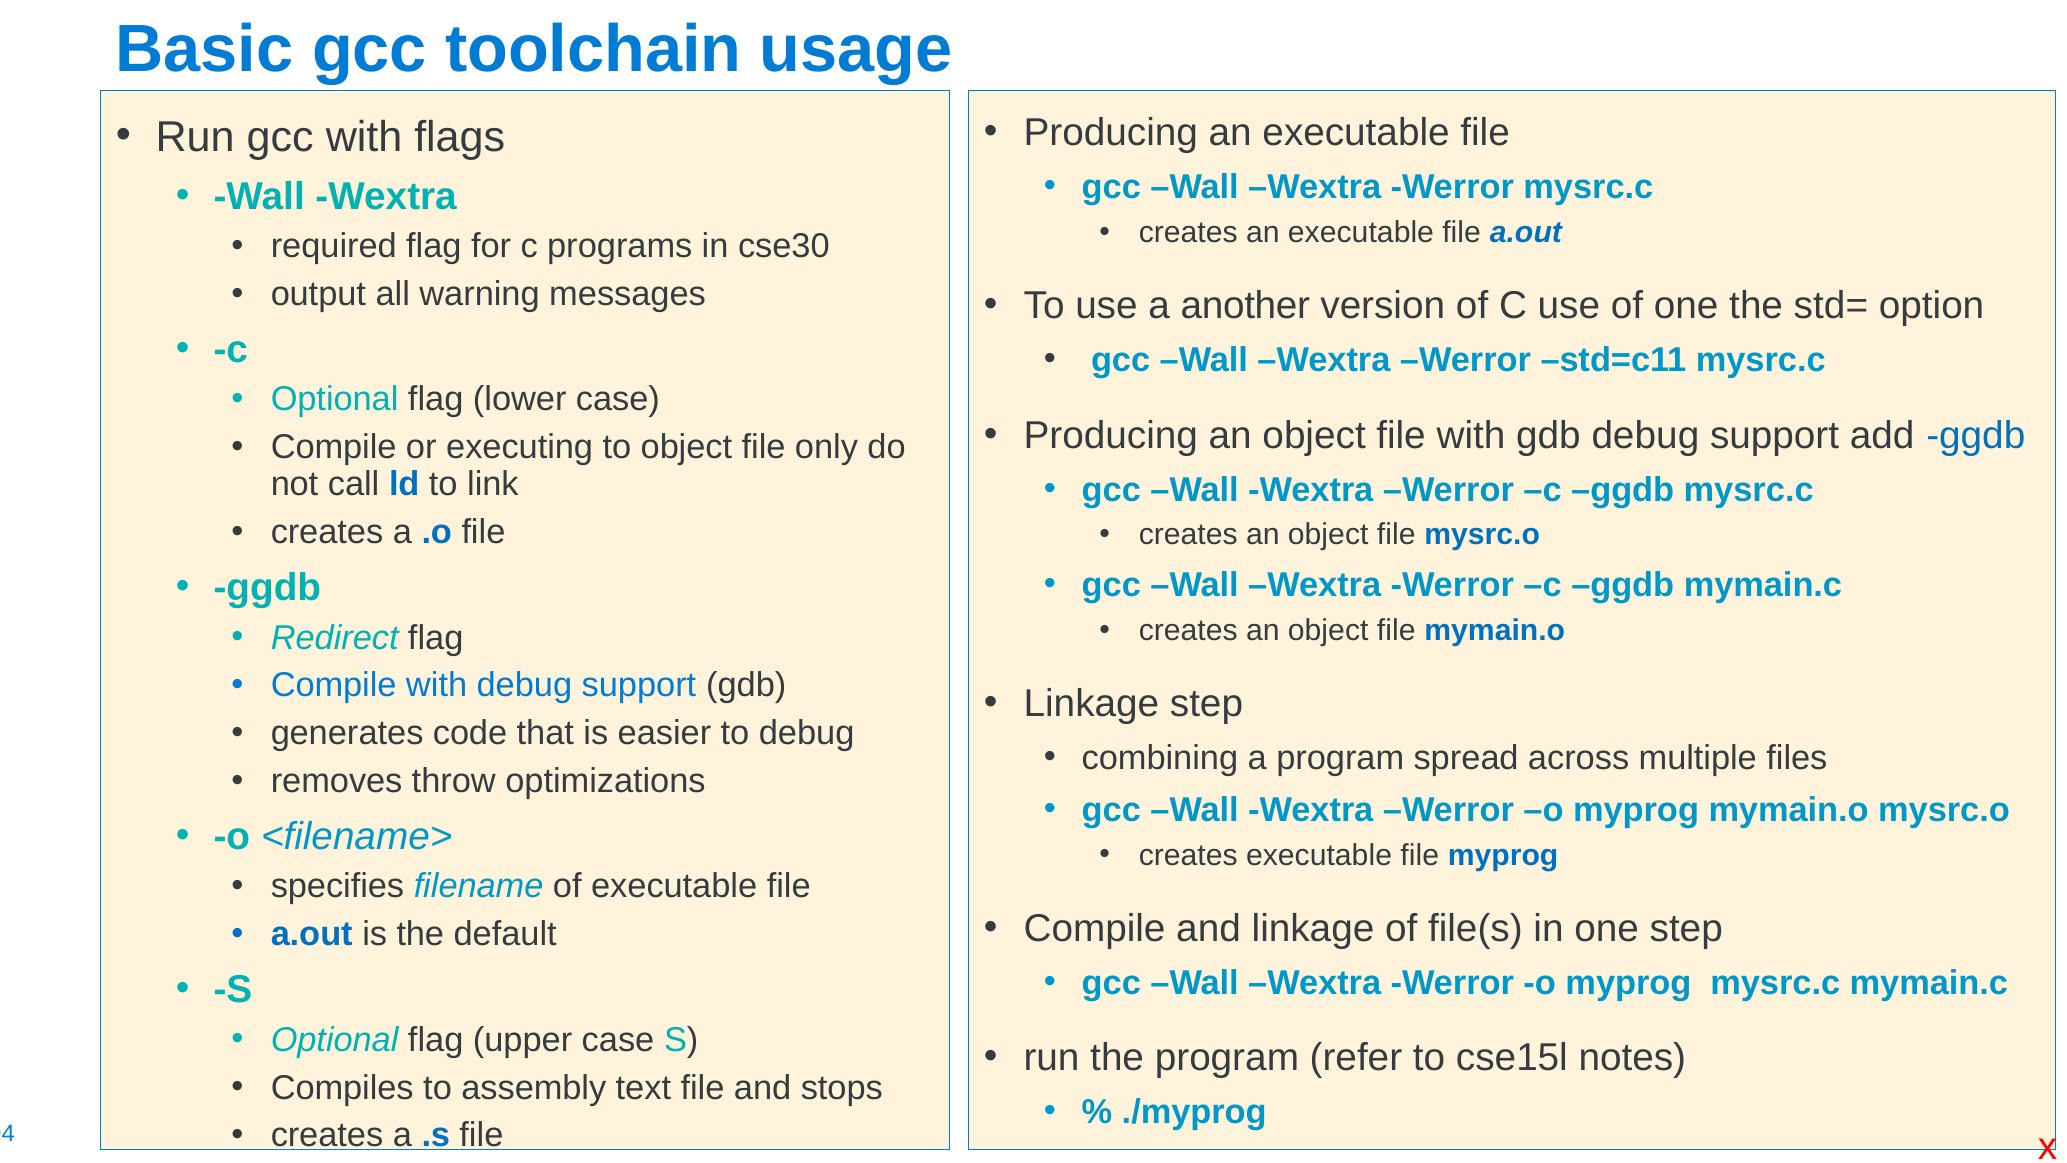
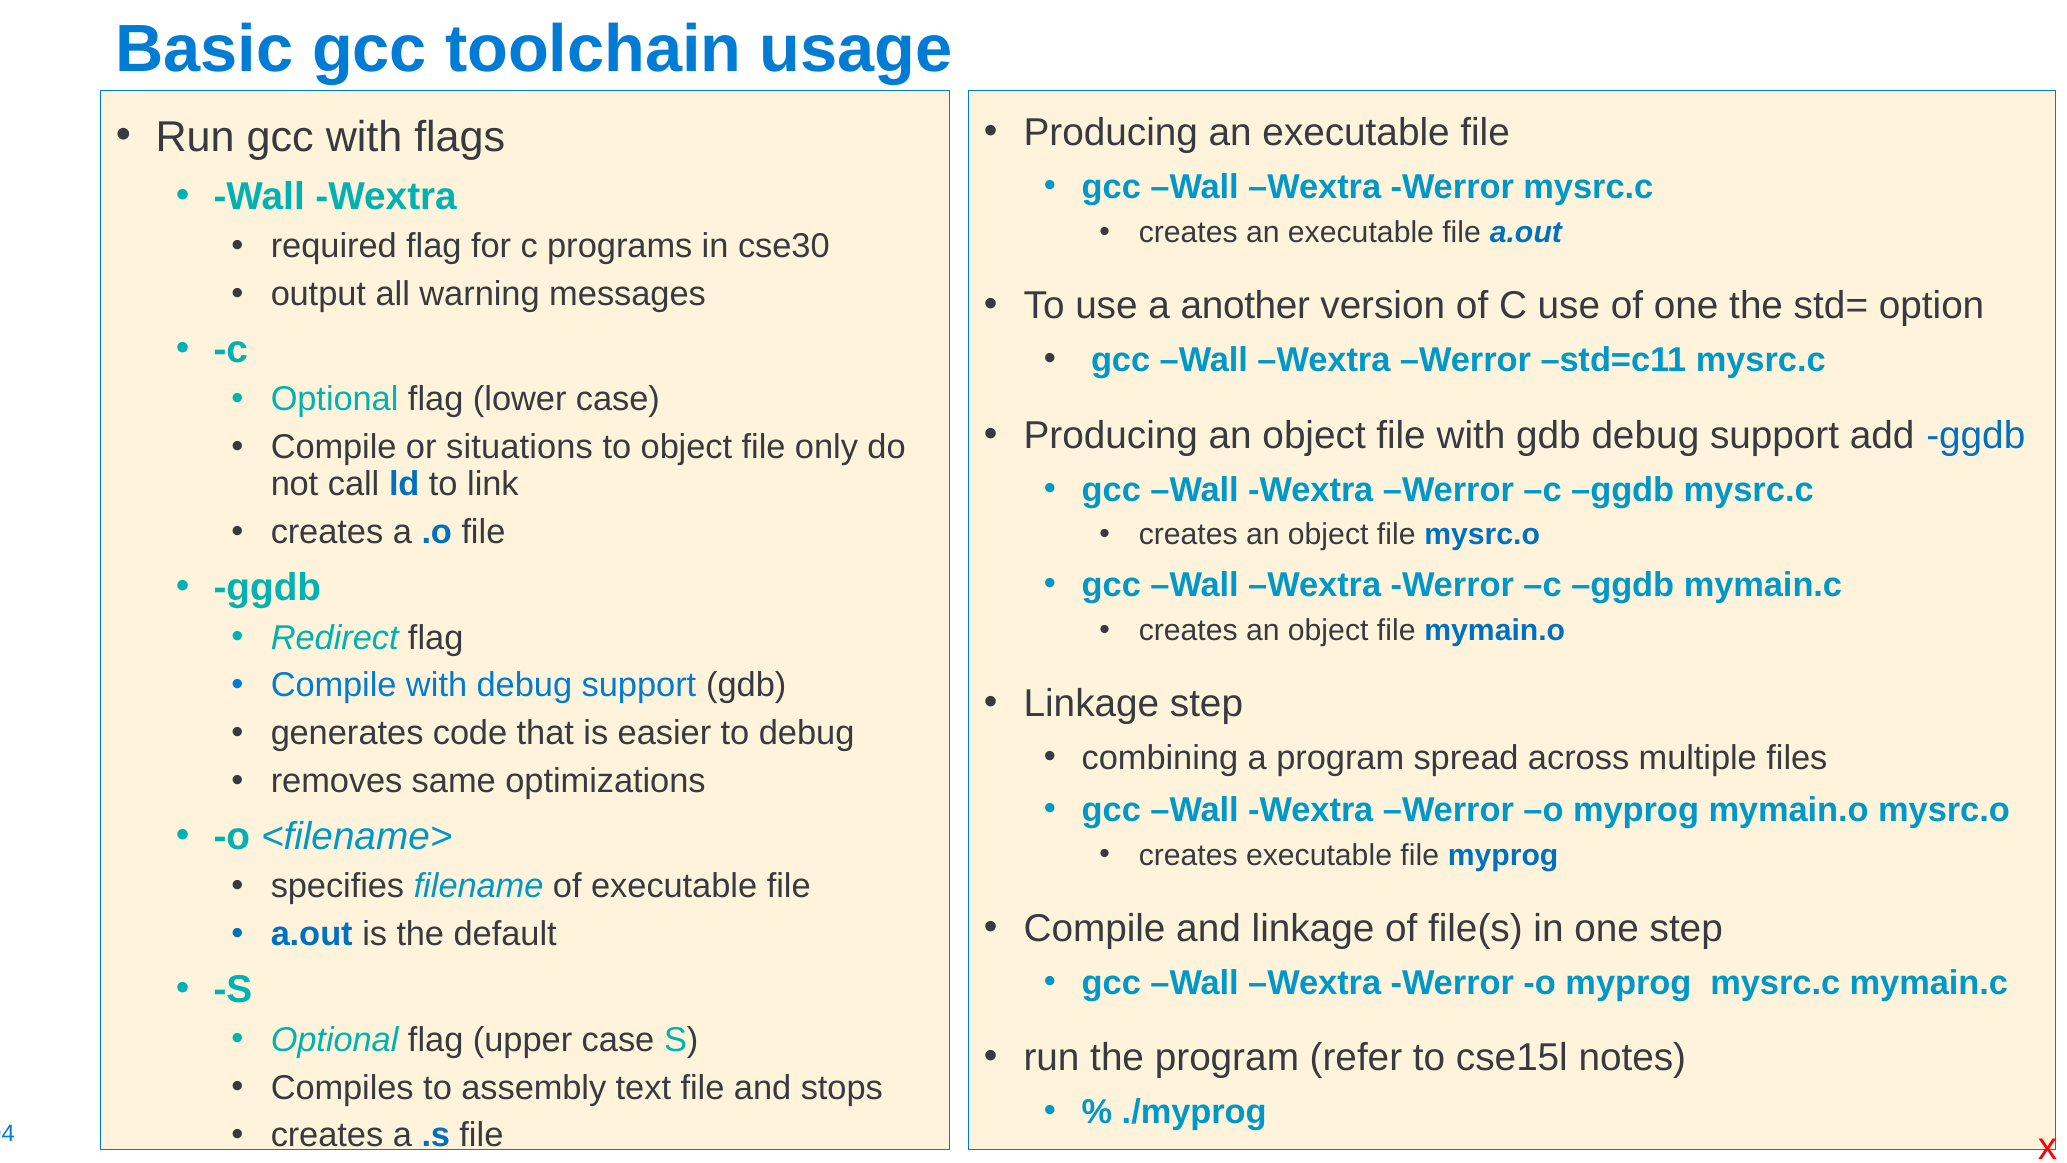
executing: executing -> situations
throw: throw -> same
